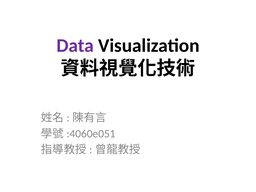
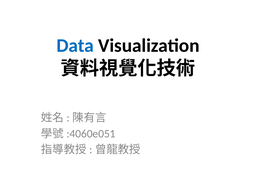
Data colour: purple -> blue
